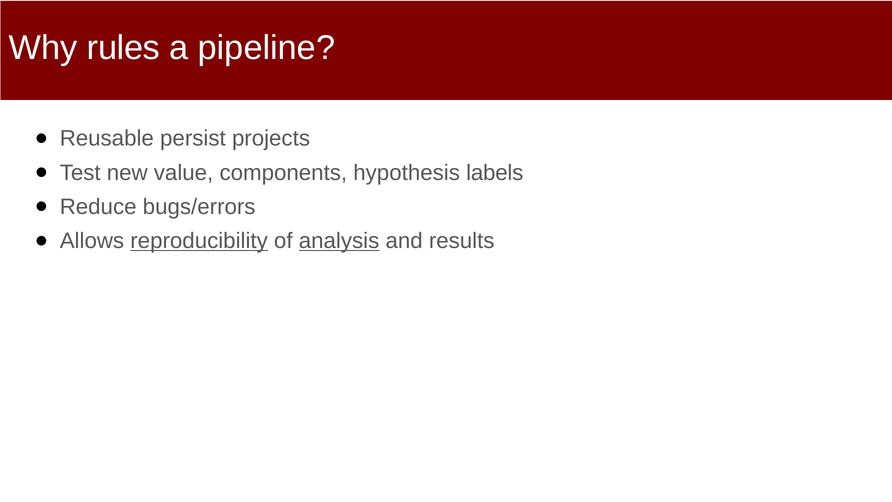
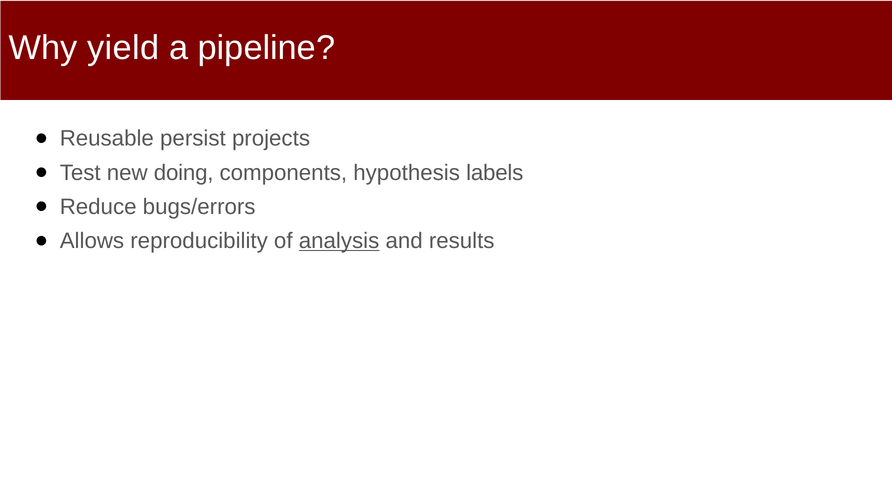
rules: rules -> yield
value: value -> doing
reproducibility underline: present -> none
